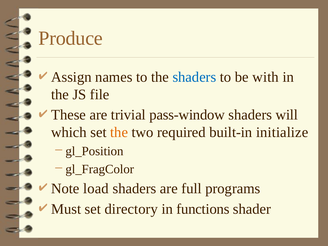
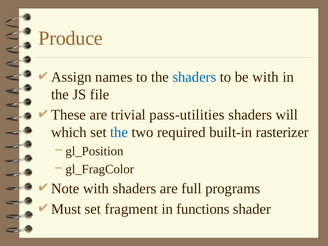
pass-window: pass-window -> pass-utilities
the at (119, 132) colour: orange -> blue
initialize: initialize -> rasterizer
Note load: load -> with
directory: directory -> fragment
